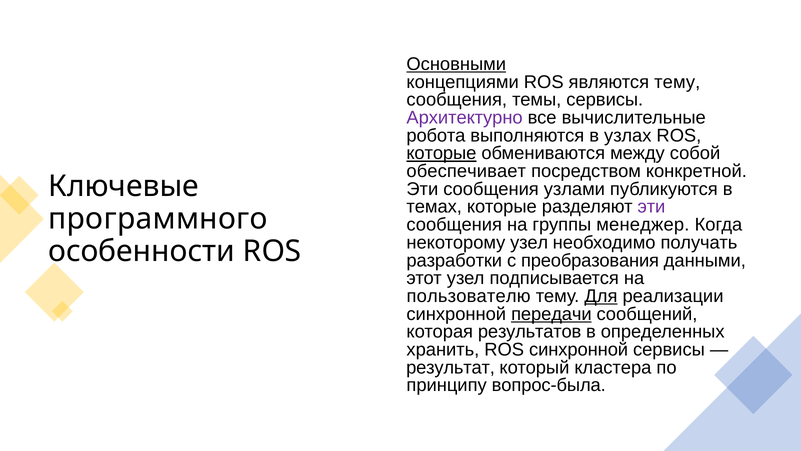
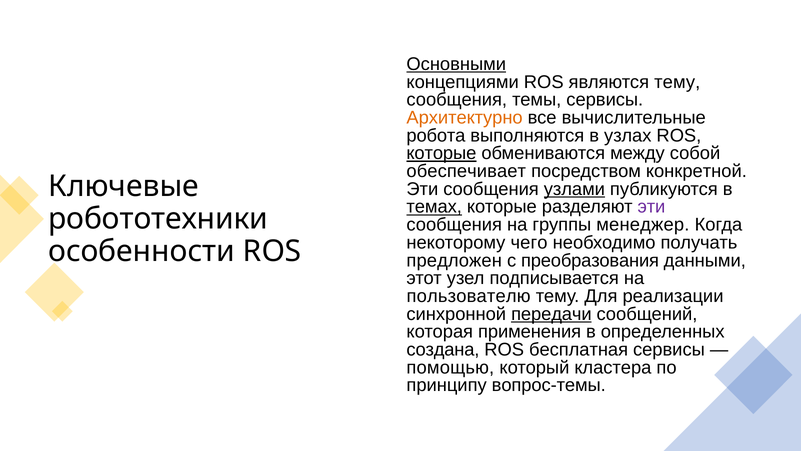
Архитектурно colour: purple -> orange
узлами underline: none -> present
темах underline: none -> present
программного: программного -> робототехники
некоторому узел: узел -> чего
разработки: разработки -> предложен
Для underline: present -> none
результатов: результатов -> применения
хранить: хранить -> создана
ROS синхронной: синхронной -> бесплатная
результат: результат -> помощью
вопрос-была: вопрос-была -> вопрос-темы
